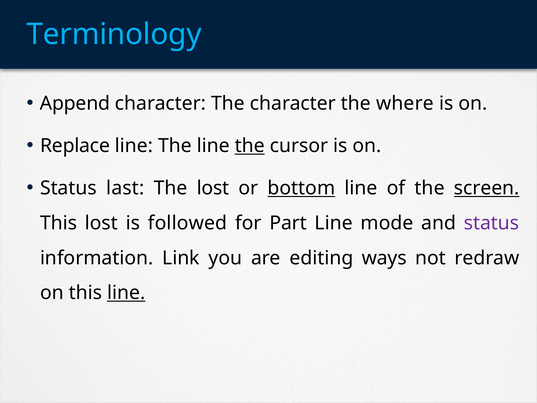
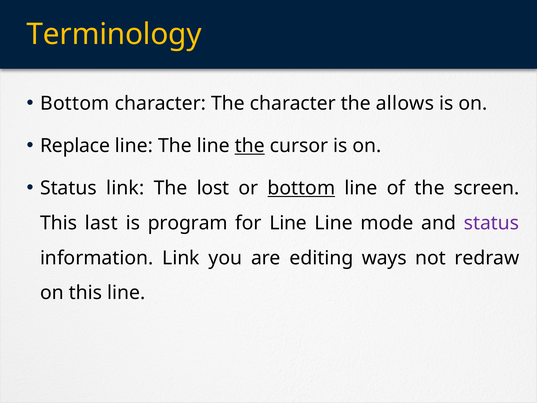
Terminology colour: light blue -> yellow
Append at (75, 103): Append -> Bottom
where: where -> allows
Status last: last -> link
screen underline: present -> none
This lost: lost -> last
followed: followed -> program
for Part: Part -> Line
line at (126, 293) underline: present -> none
